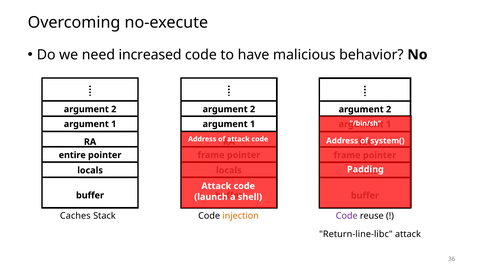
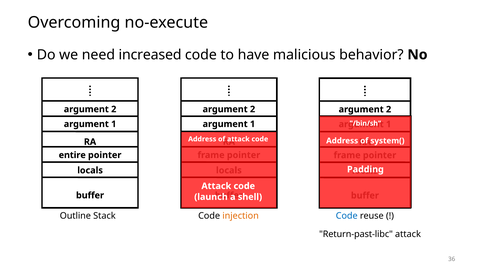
Code at (347, 216) colour: purple -> blue
Caches: Caches -> Outline
Return-line-libc: Return-line-libc -> Return-past-libc
